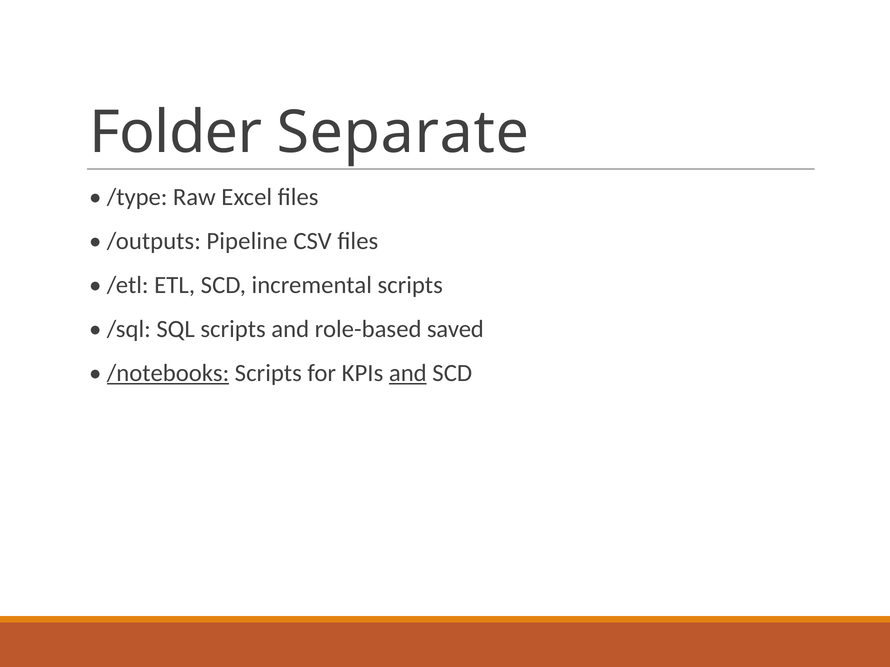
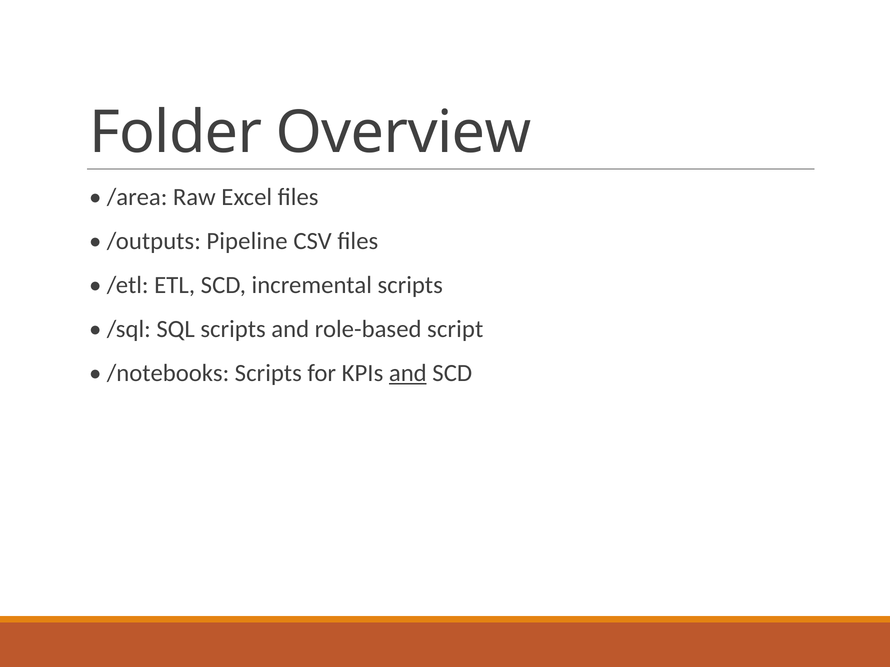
Separate: Separate -> Overview
/type: /type -> /area
saved: saved -> script
/notebooks underline: present -> none
